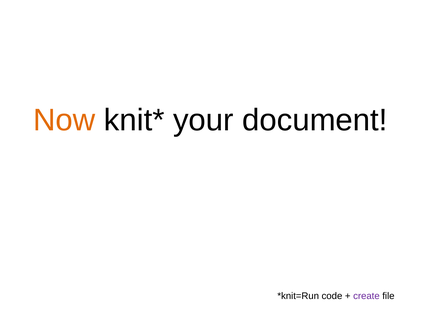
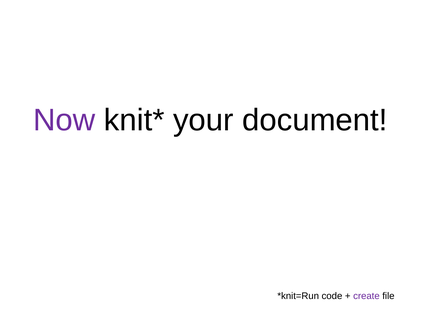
Now colour: orange -> purple
